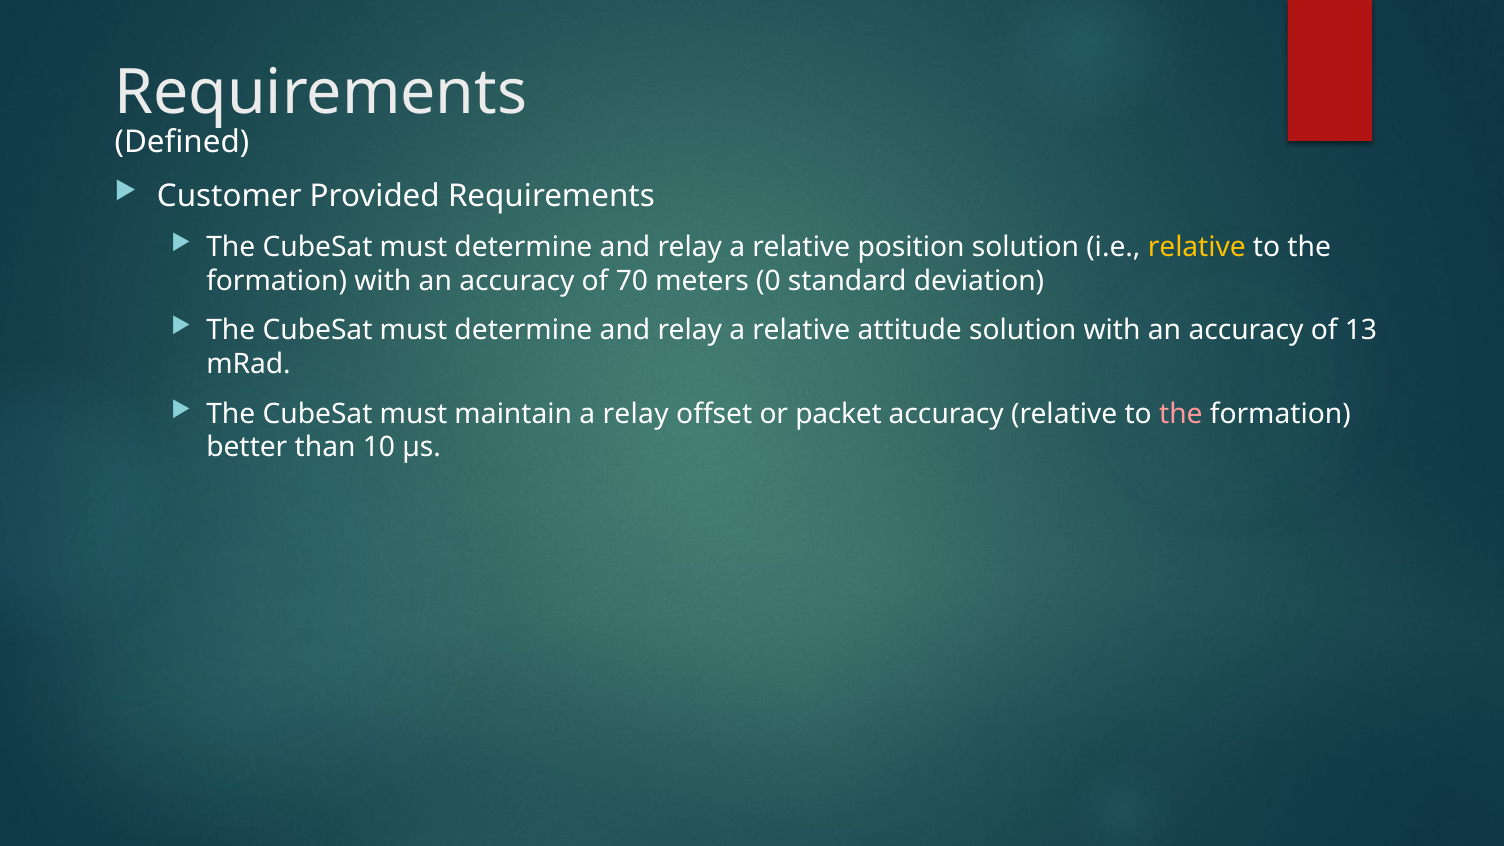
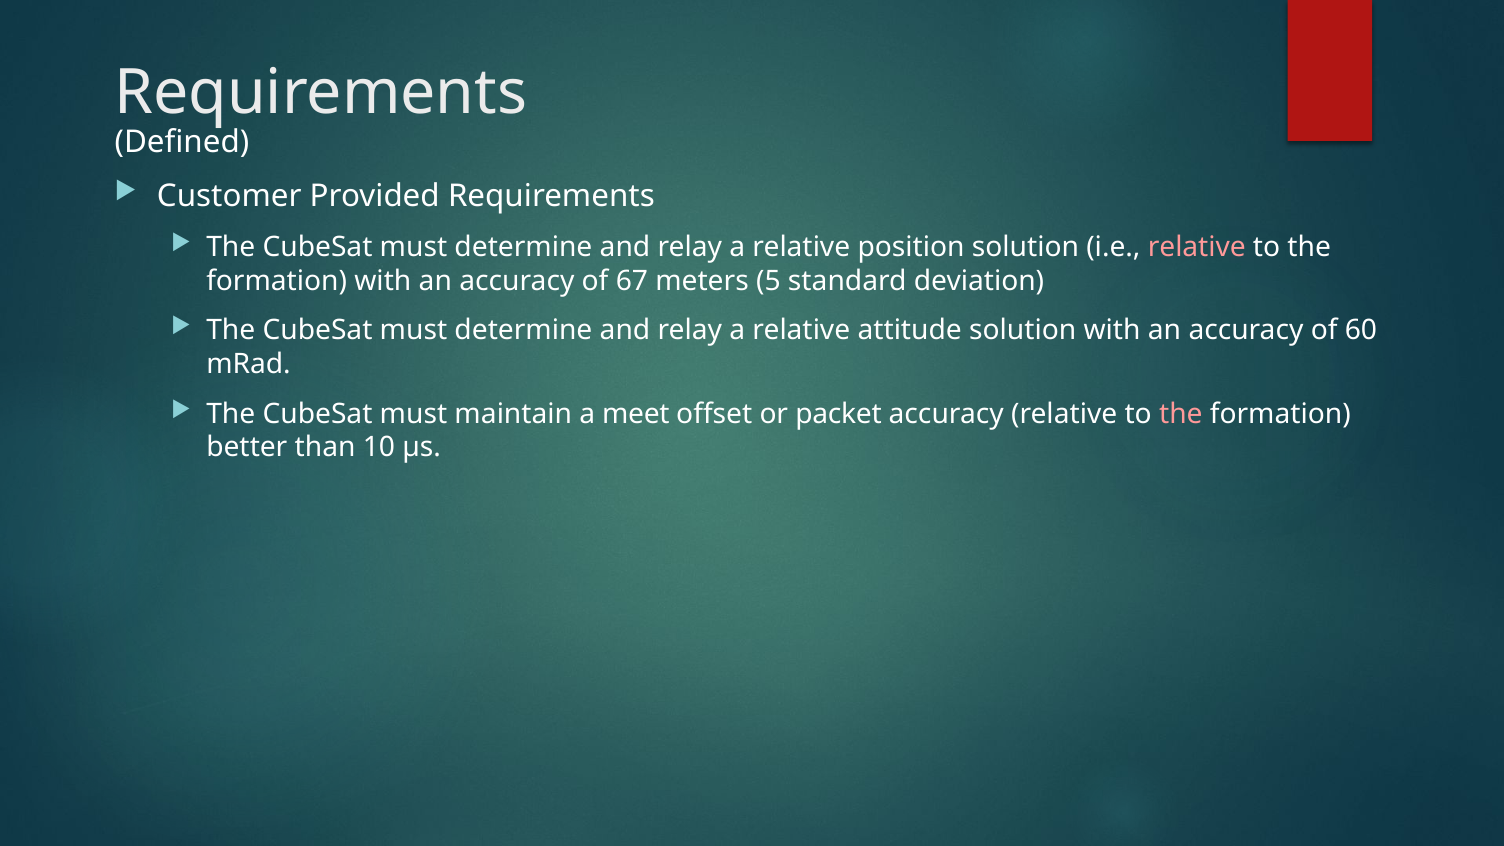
relative at (1197, 247) colour: yellow -> pink
70: 70 -> 67
0: 0 -> 5
13: 13 -> 60
a relay: relay -> meet
